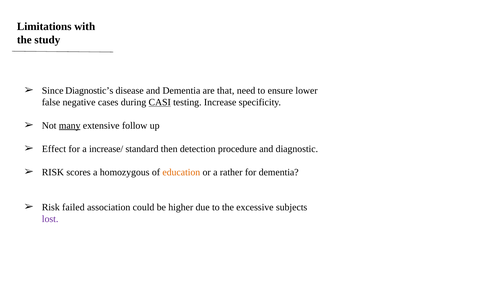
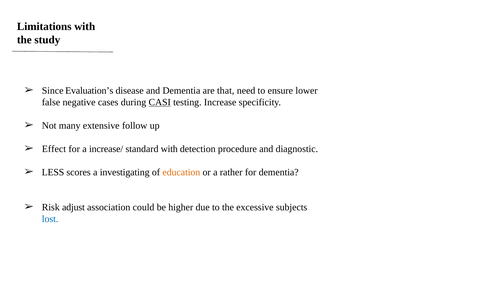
Diagnostic’s: Diagnostic’s -> Evaluation’s
many underline: present -> none
standard then: then -> with
RISK at (53, 172): RISK -> LESS
homozygous: homozygous -> investigating
failed: failed -> adjust
lost colour: purple -> blue
